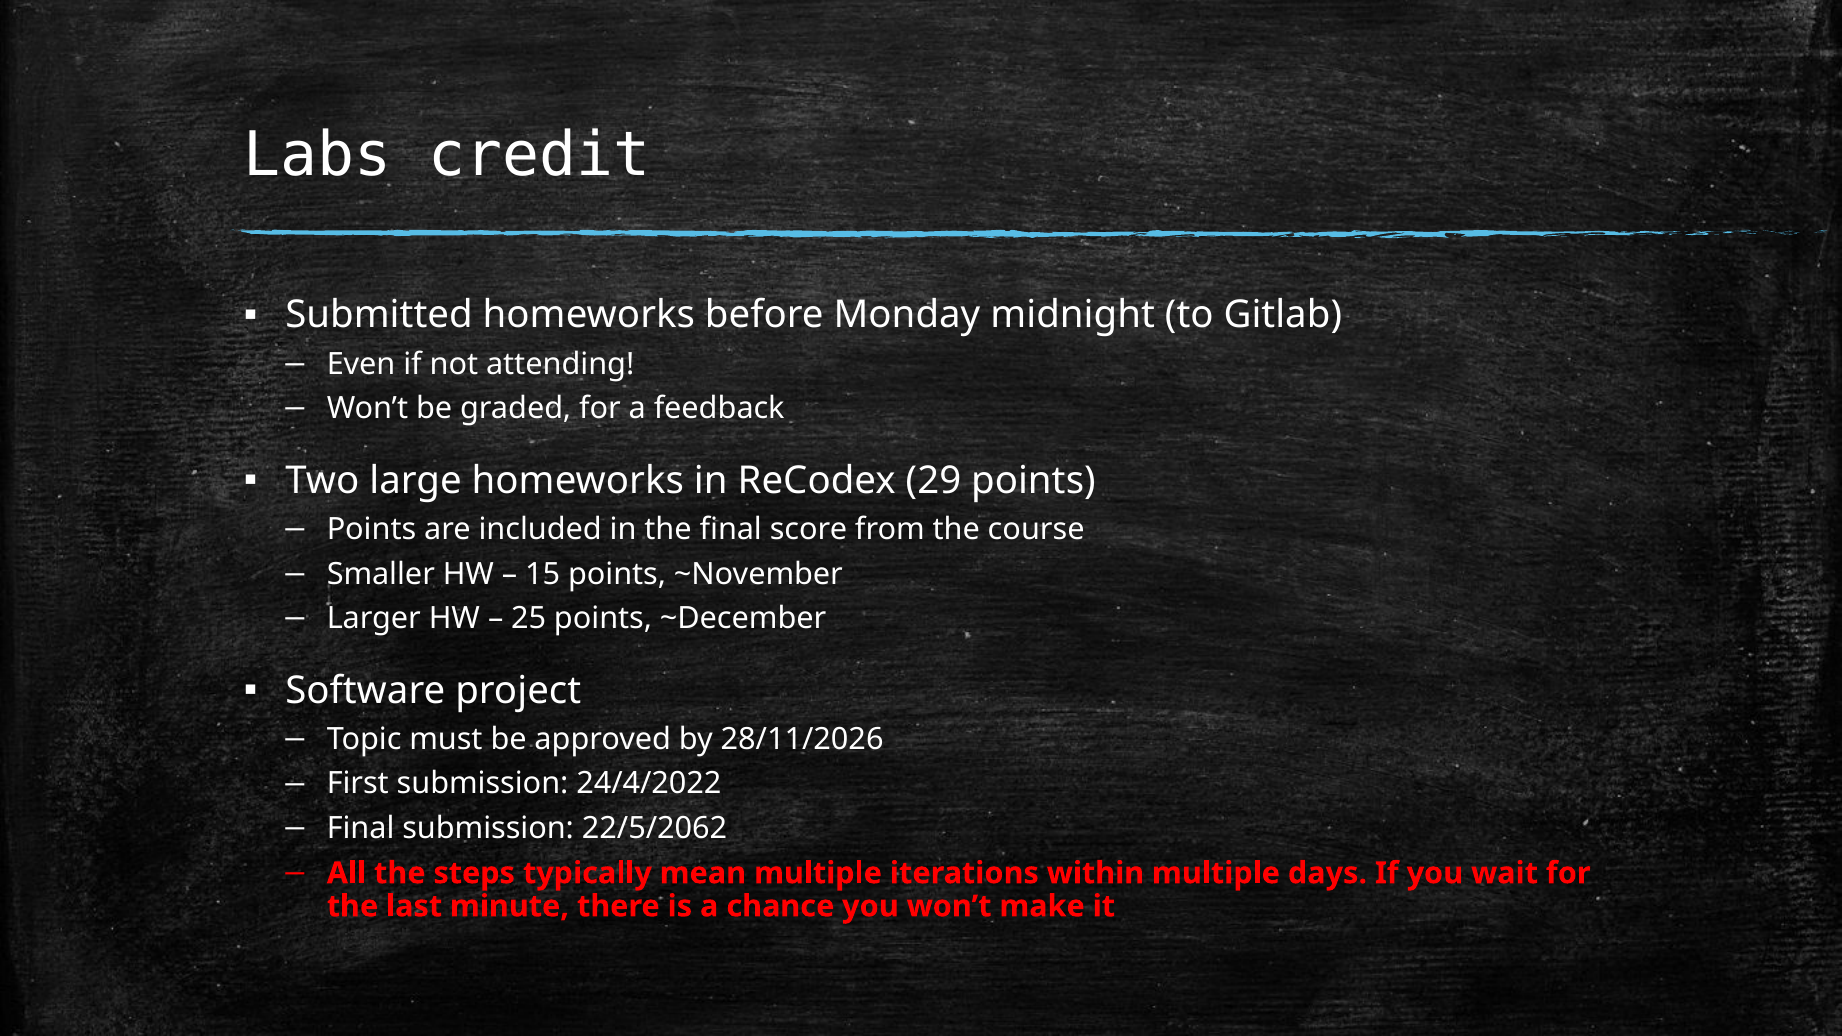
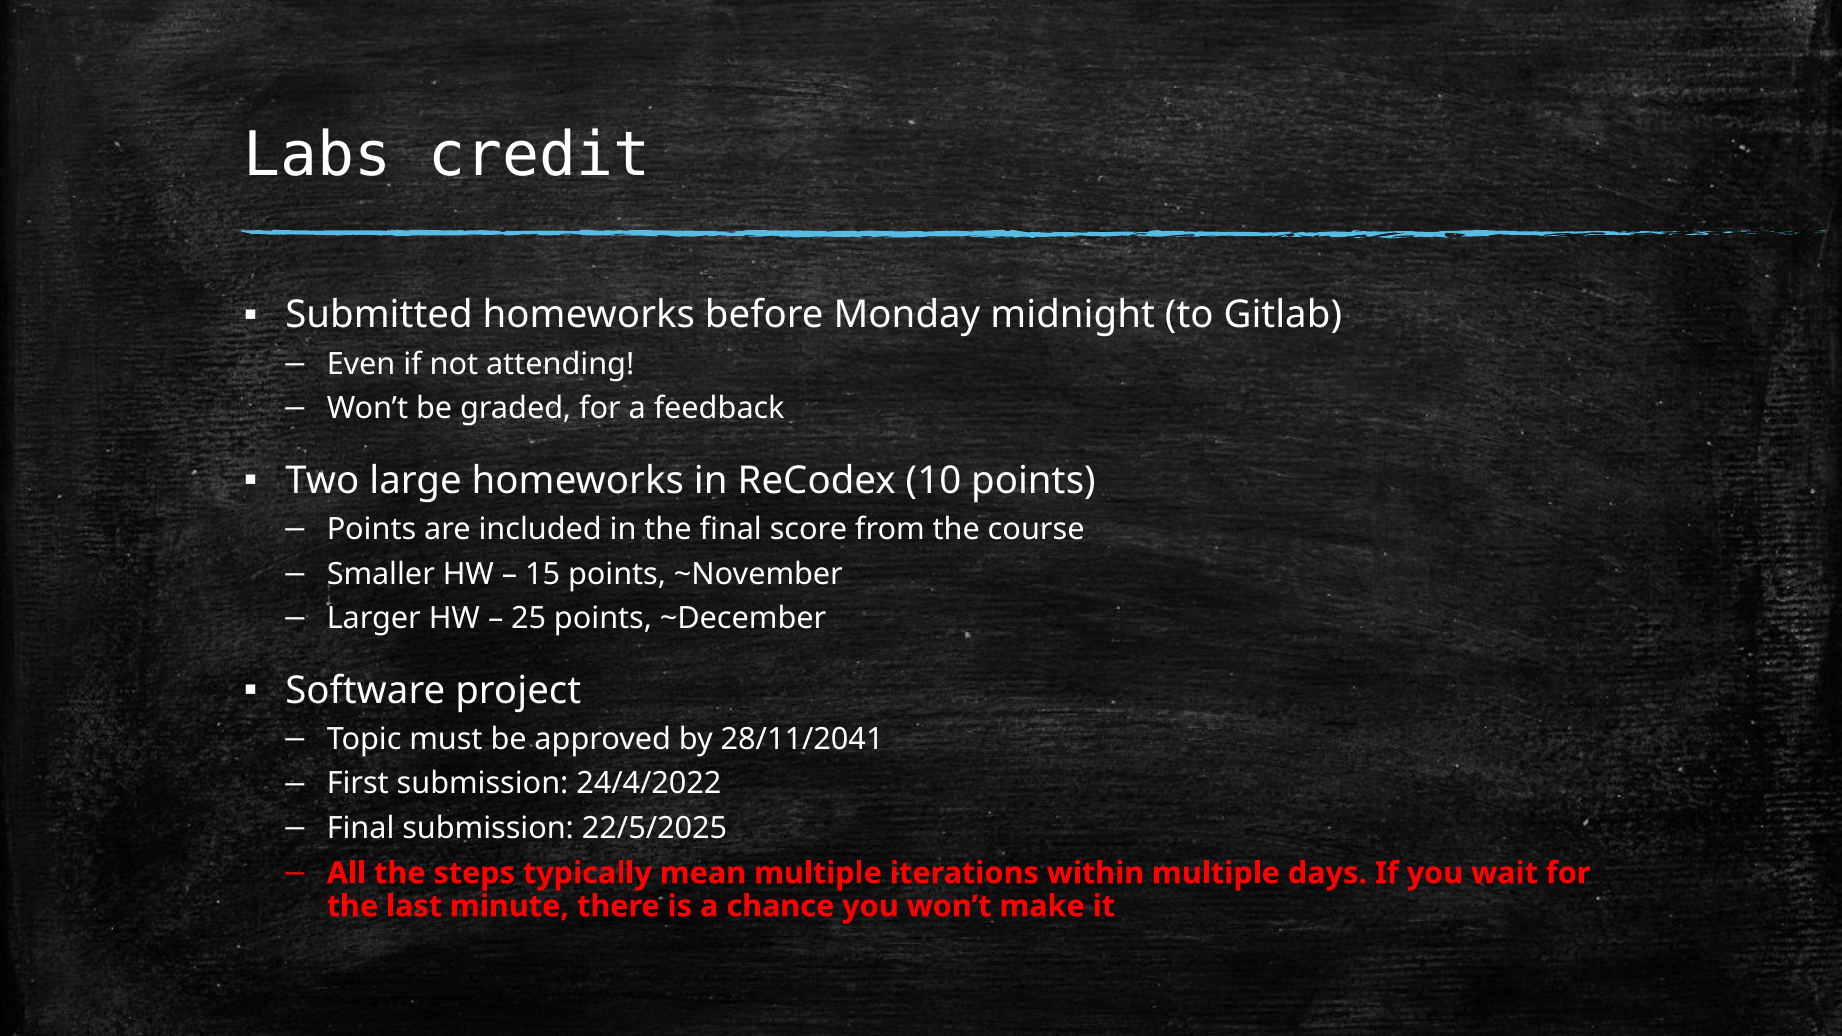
29: 29 -> 10
28/11/2026: 28/11/2026 -> 28/11/2041
22/5/2062: 22/5/2062 -> 22/5/2025
